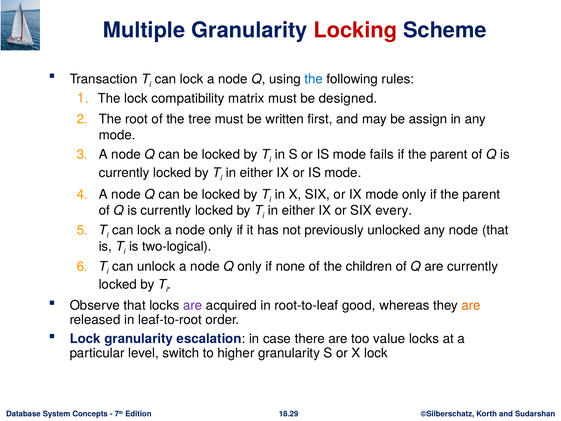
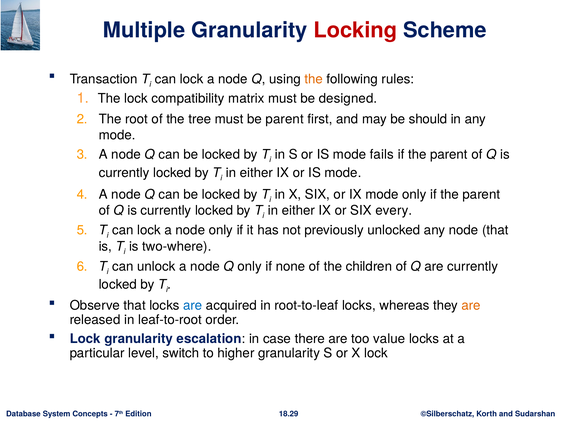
the at (314, 79) colour: blue -> orange
be written: written -> parent
assign: assign -> should
two-logical: two-logical -> two-where
are at (193, 305) colour: purple -> blue
root-to-leaf good: good -> locks
